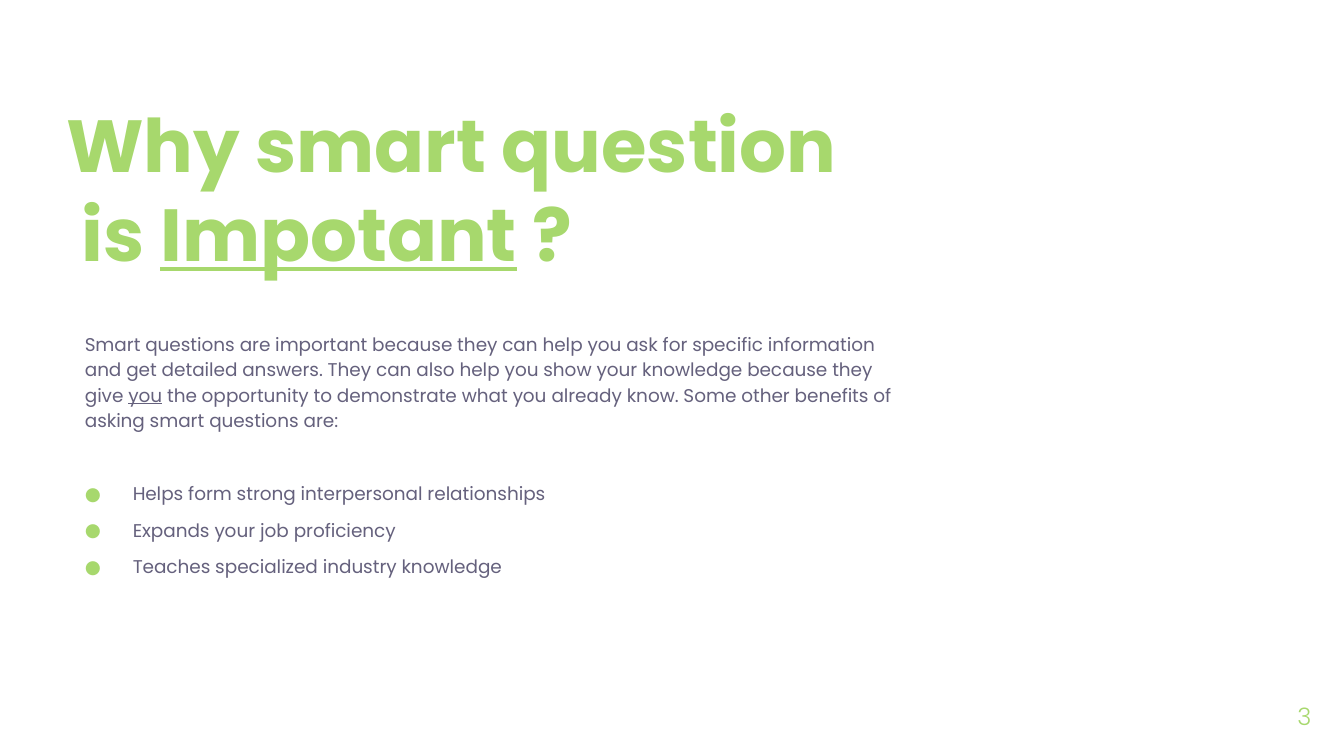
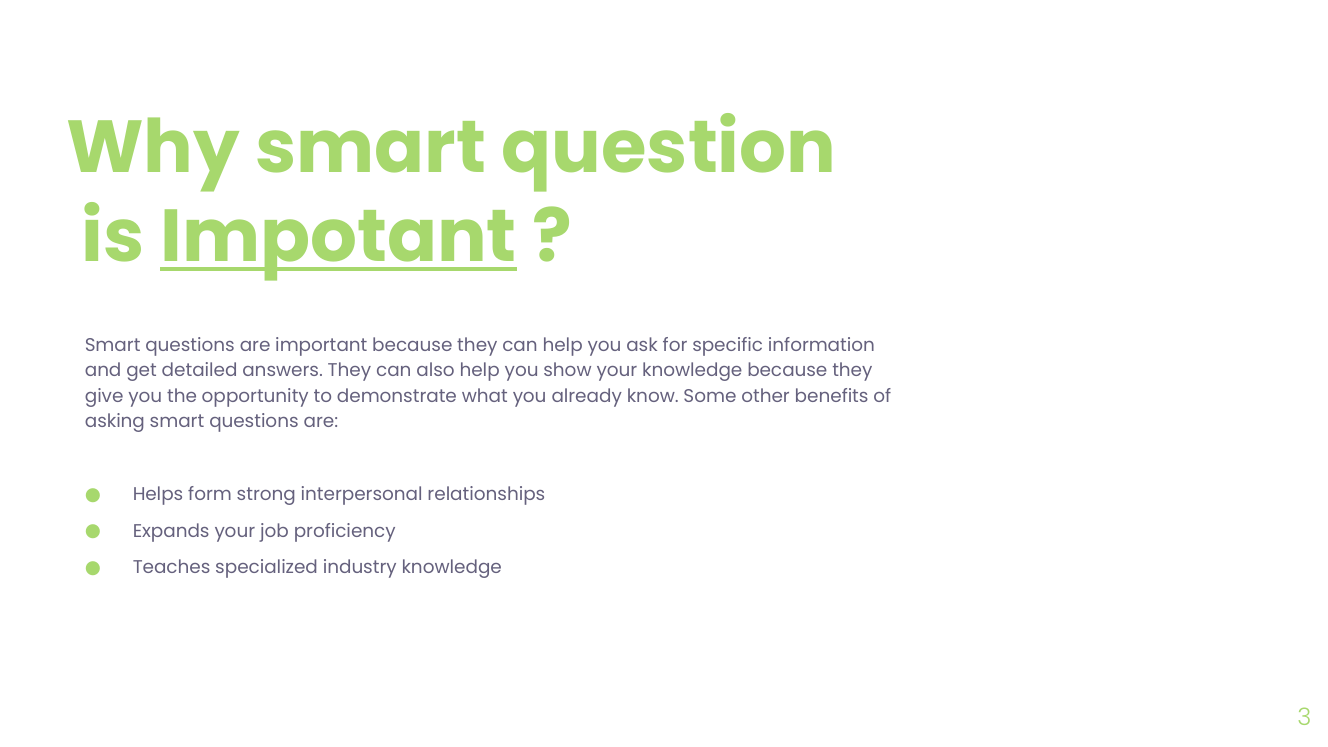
you at (145, 396) underline: present -> none
